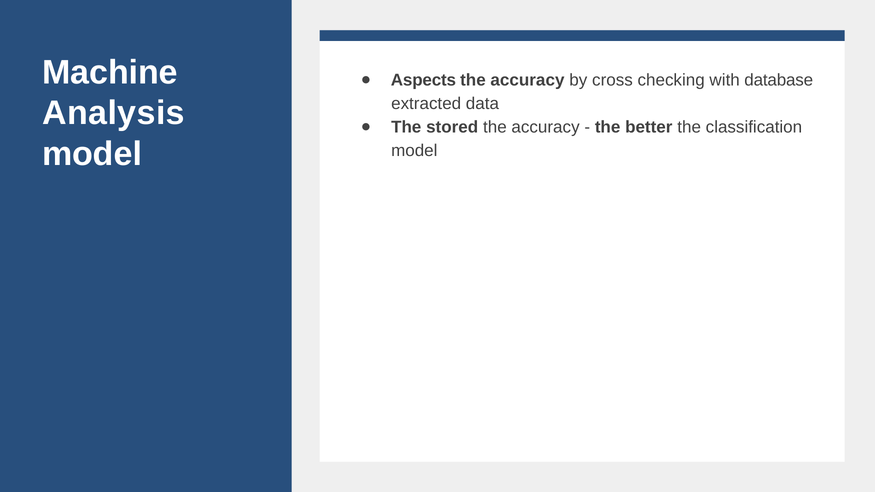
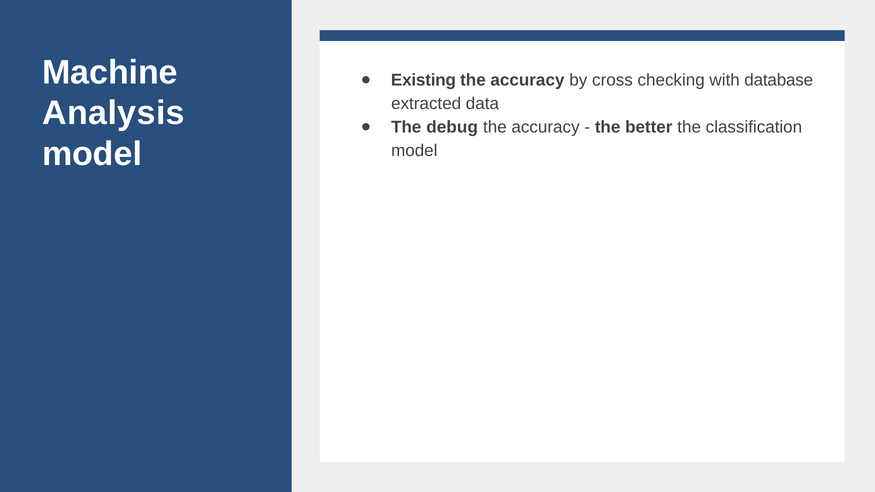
Aspects: Aspects -> Existing
stored: stored -> debug
